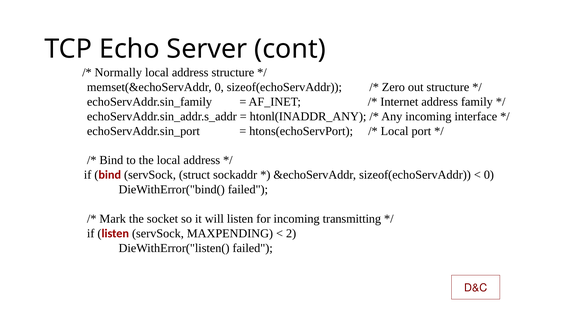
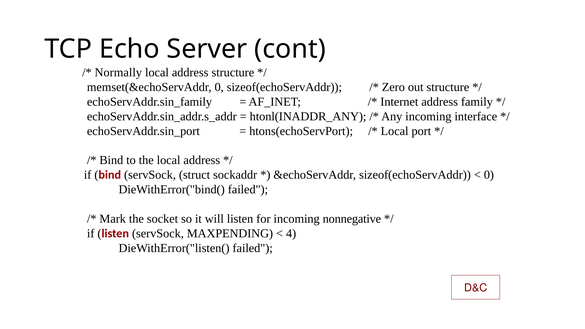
transmitting: transmitting -> nonnegative
2: 2 -> 4
